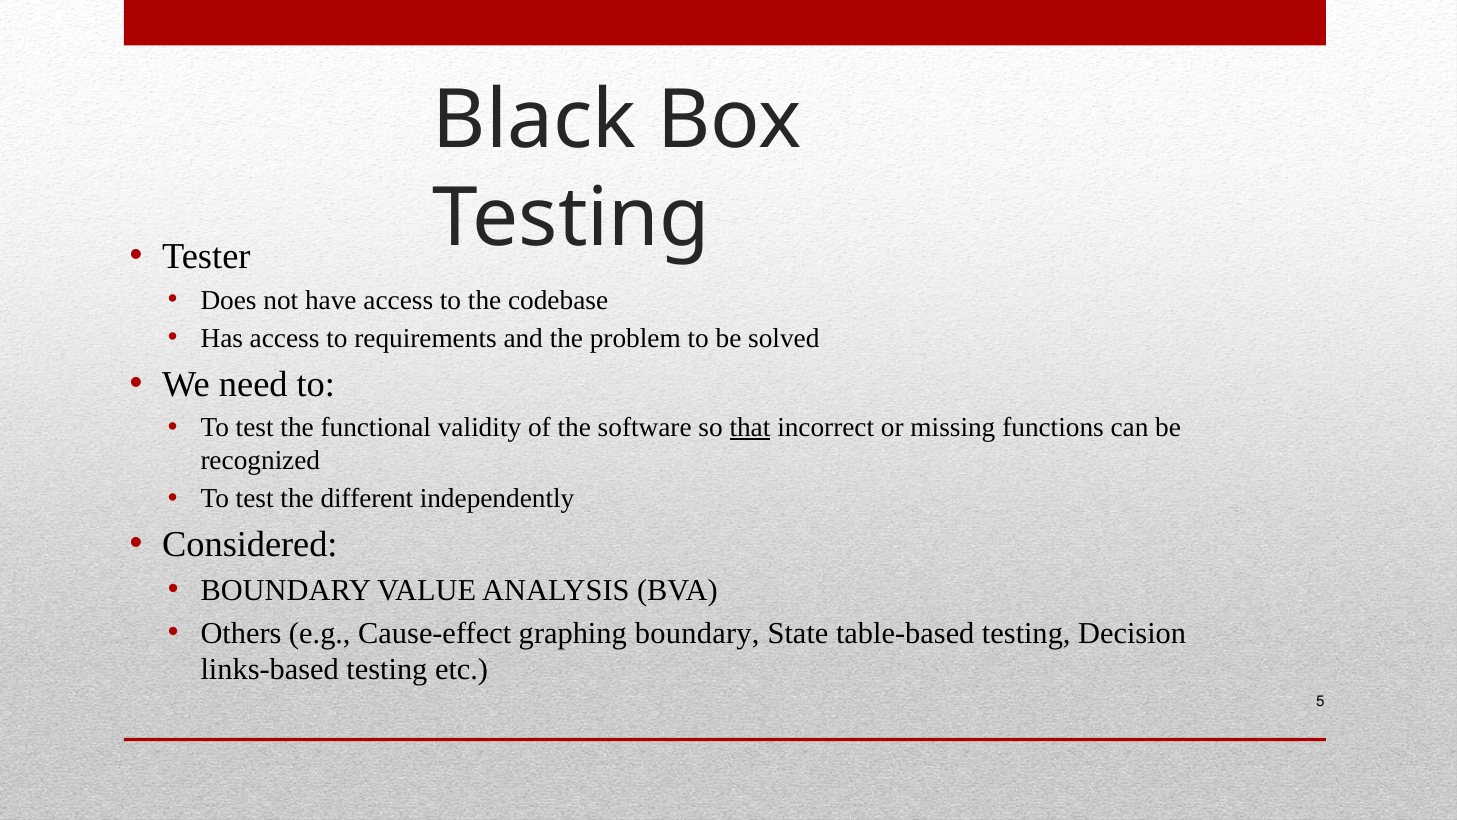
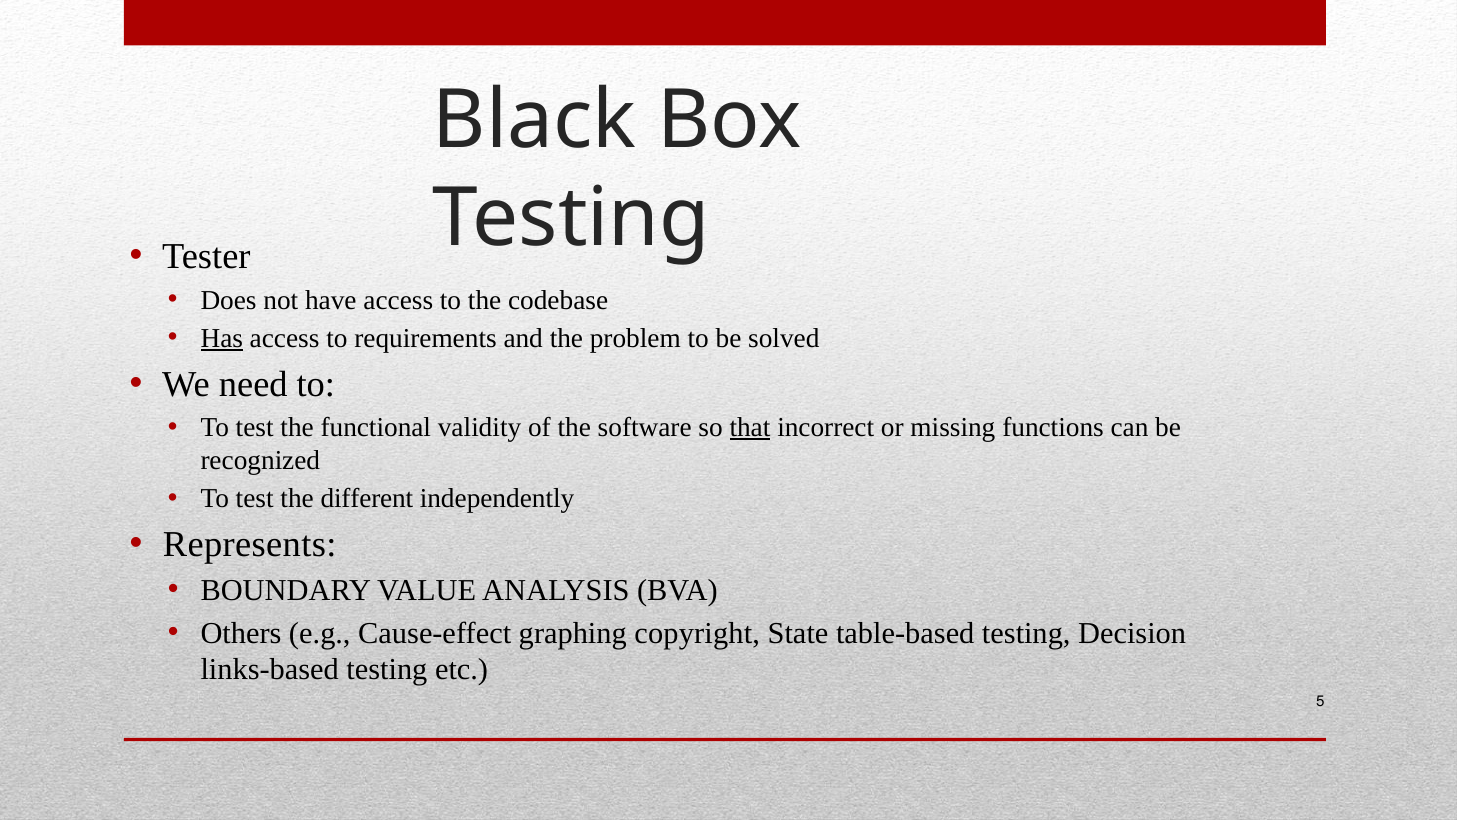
Has underline: none -> present
Considered: Considered -> Represents
graphing boundary: boundary -> copyright
